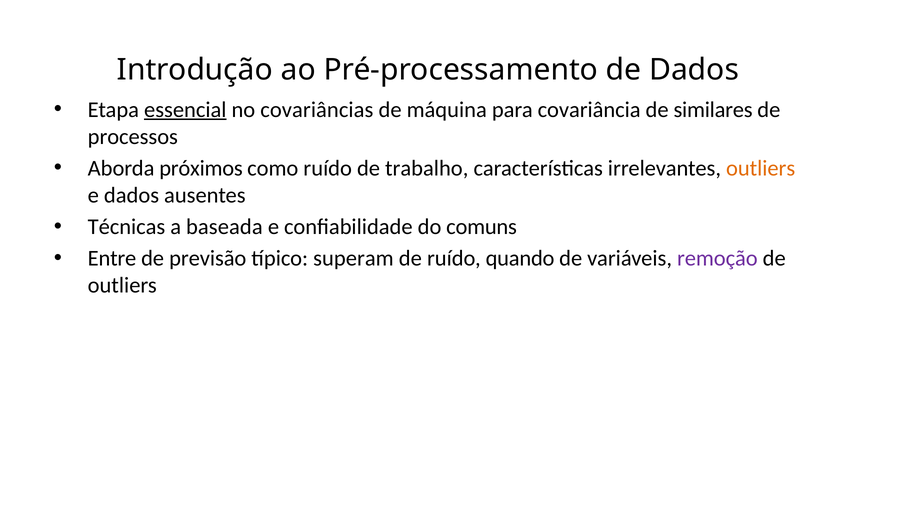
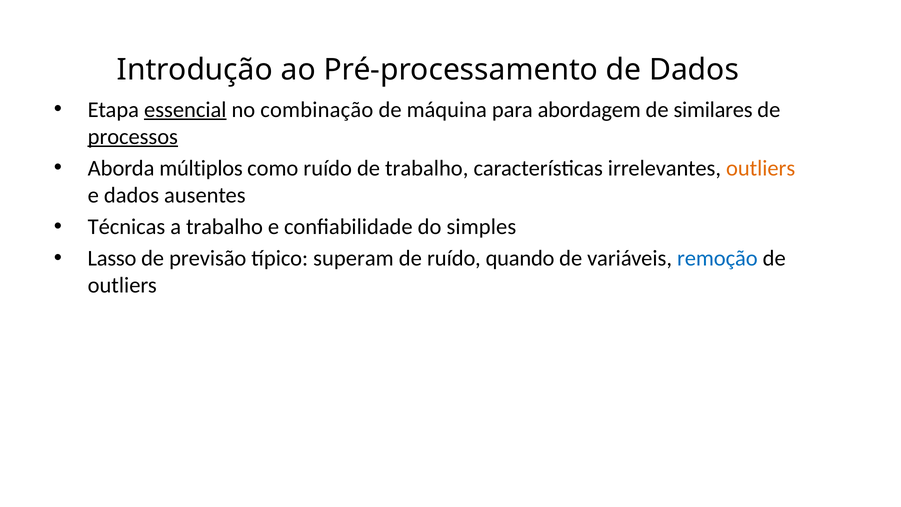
covariâncias: covariâncias -> combinação
covariância: covariância -> abordagem
processos underline: none -> present
próximos: próximos -> múltiplos
a baseada: baseada -> trabalho
comuns: comuns -> simples
Entre: Entre -> Lasso
remoção colour: purple -> blue
